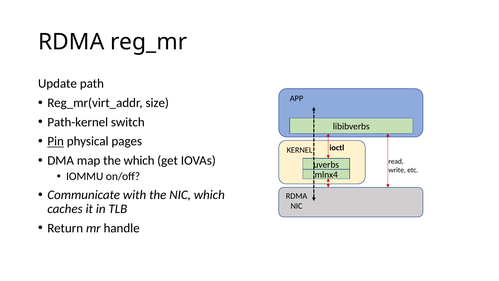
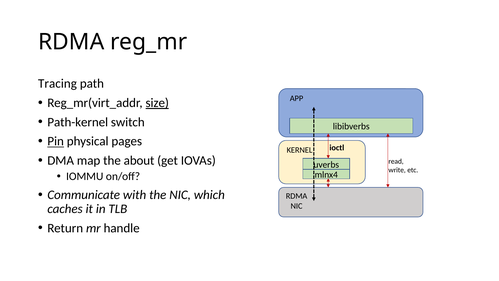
Update: Update -> Tracing
size underline: none -> present
the which: which -> about
